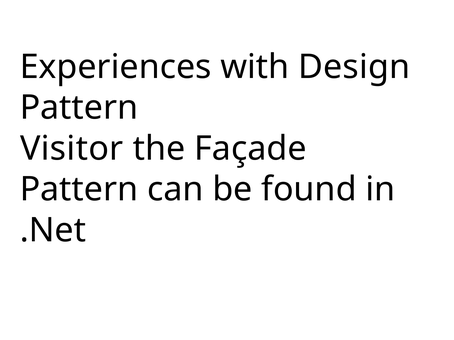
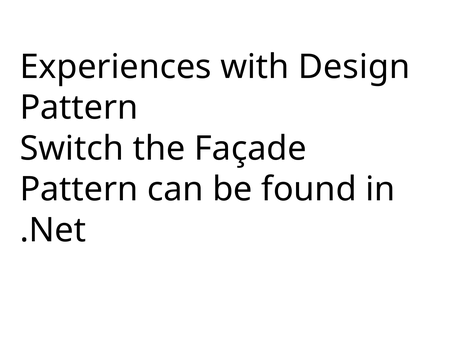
Visitor: Visitor -> Switch
